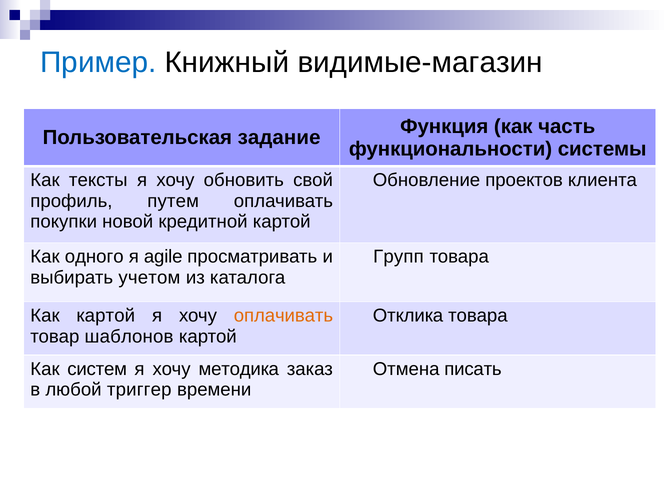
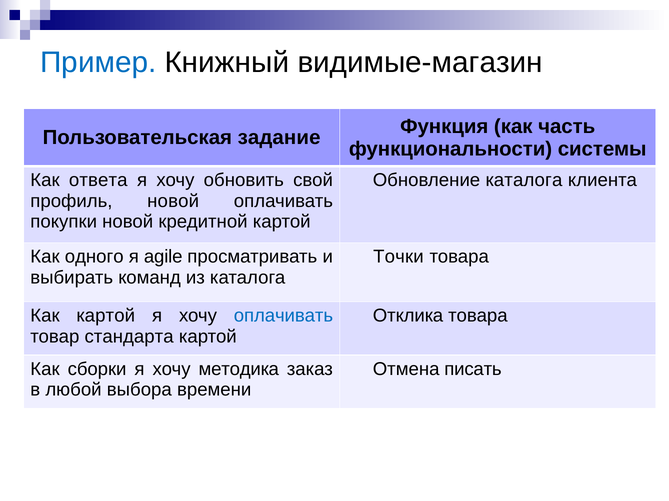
тексты: тексты -> ответа
Обновление проектов: проектов -> каталога
профиль путем: путем -> новой
Групп: Групп -> Точки
учетом: учетом -> команд
оплачивать at (283, 316) colour: orange -> blue
шаблонов: шаблонов -> стандарта
систем: систем -> сборки
триггер: триггер -> выбора
